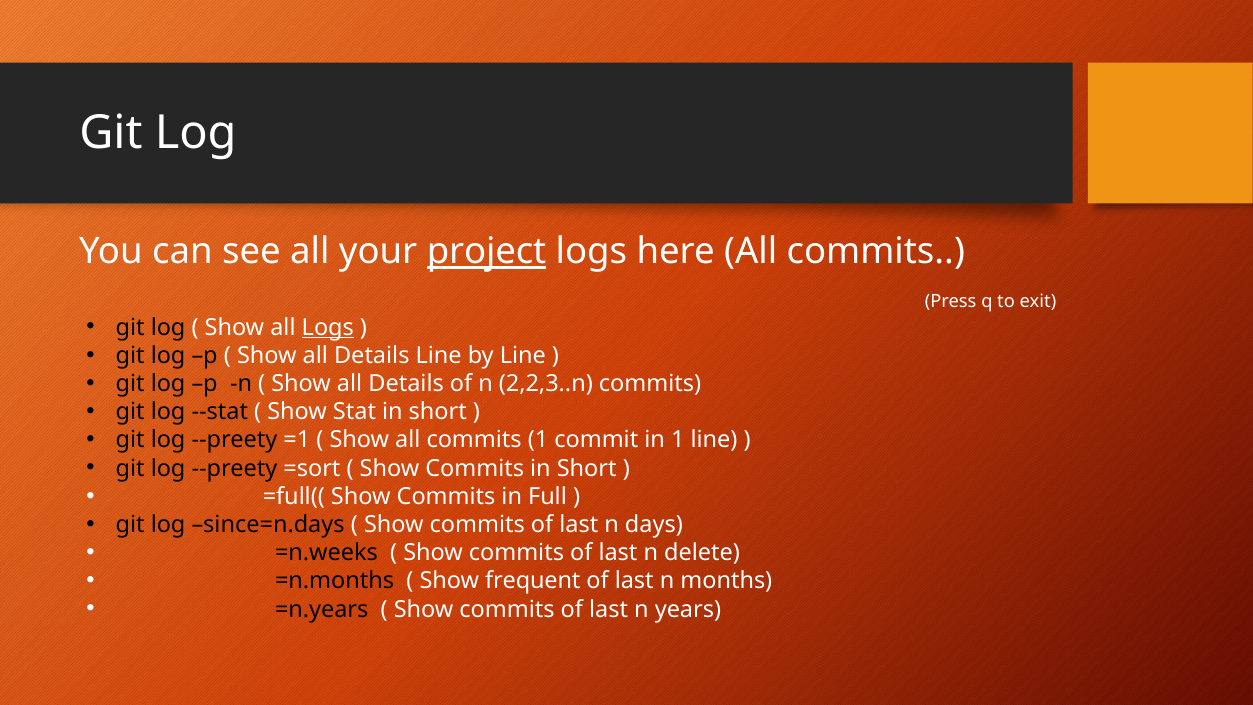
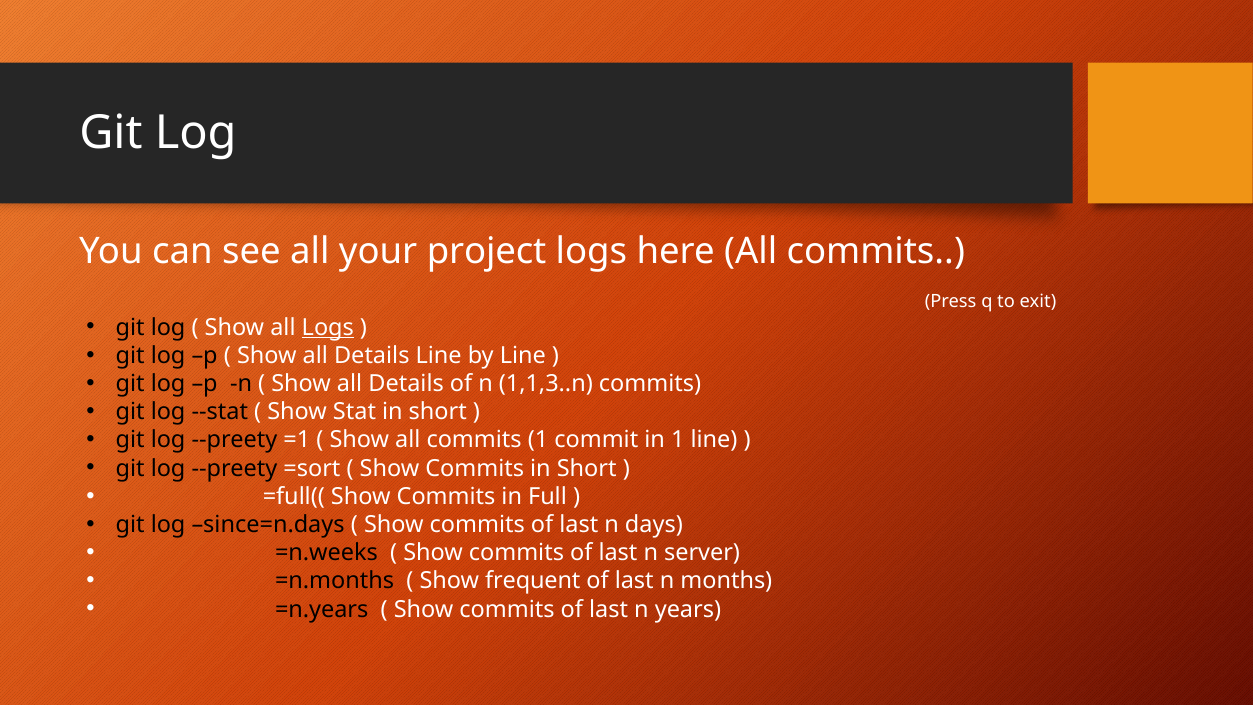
project underline: present -> none
2,2,3..n: 2,2,3..n -> 1,1,3..n
delete: delete -> server
